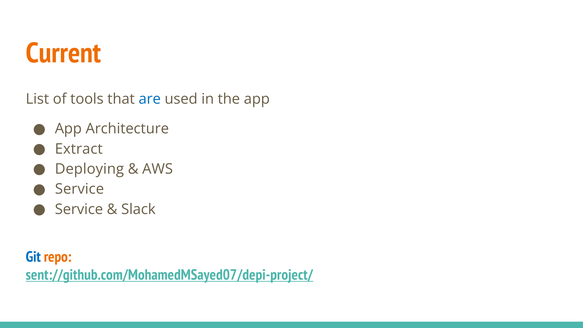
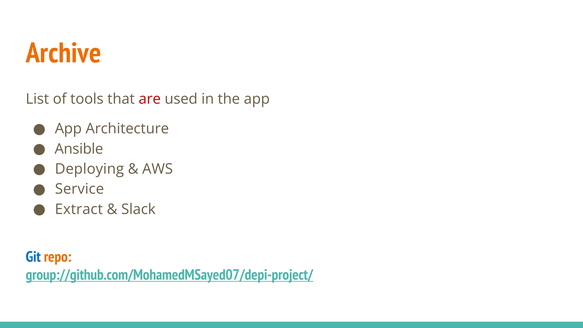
Current: Current -> Archive
are colour: blue -> red
Extract: Extract -> Ansible
Service at (79, 209): Service -> Extract
sent://github.com/MohamedMSayed07/depi-project/: sent://github.com/MohamedMSayed07/depi-project/ -> group://github.com/MohamedMSayed07/depi-project/
